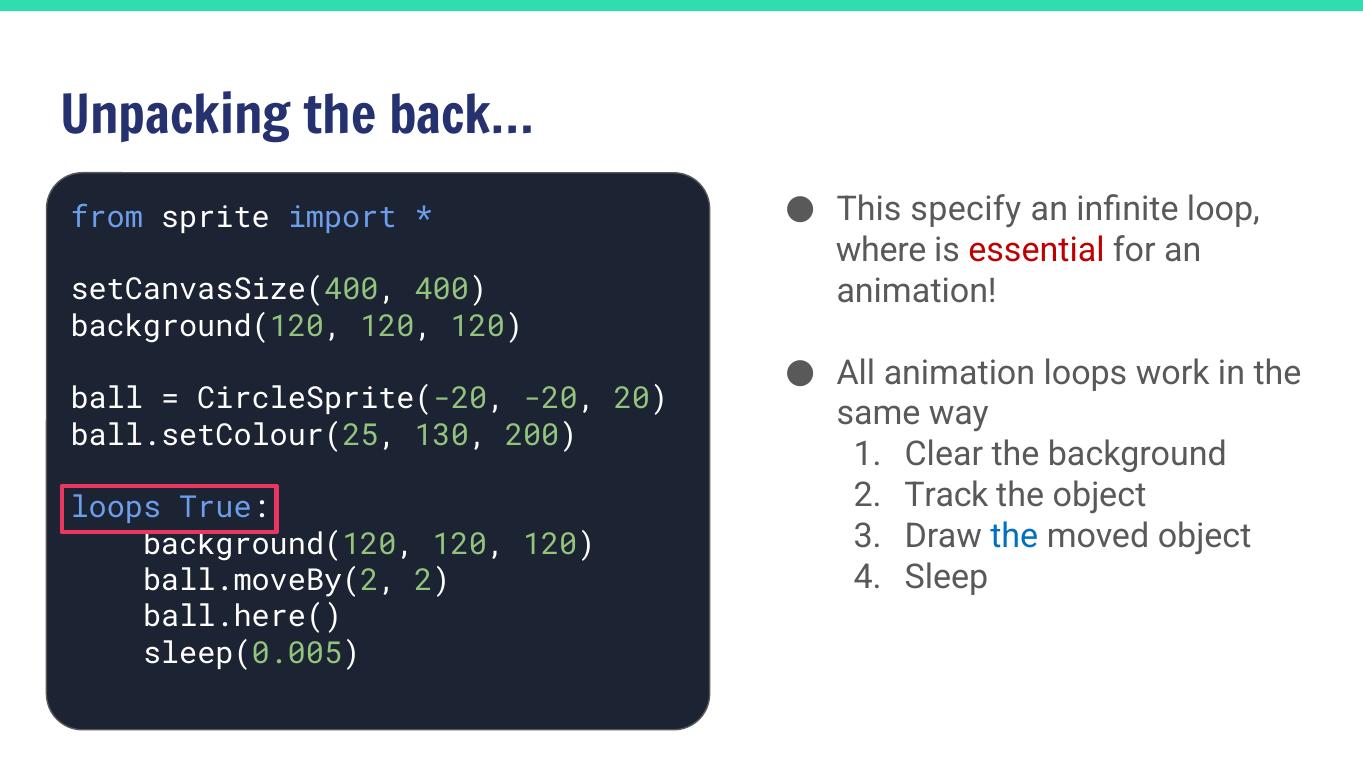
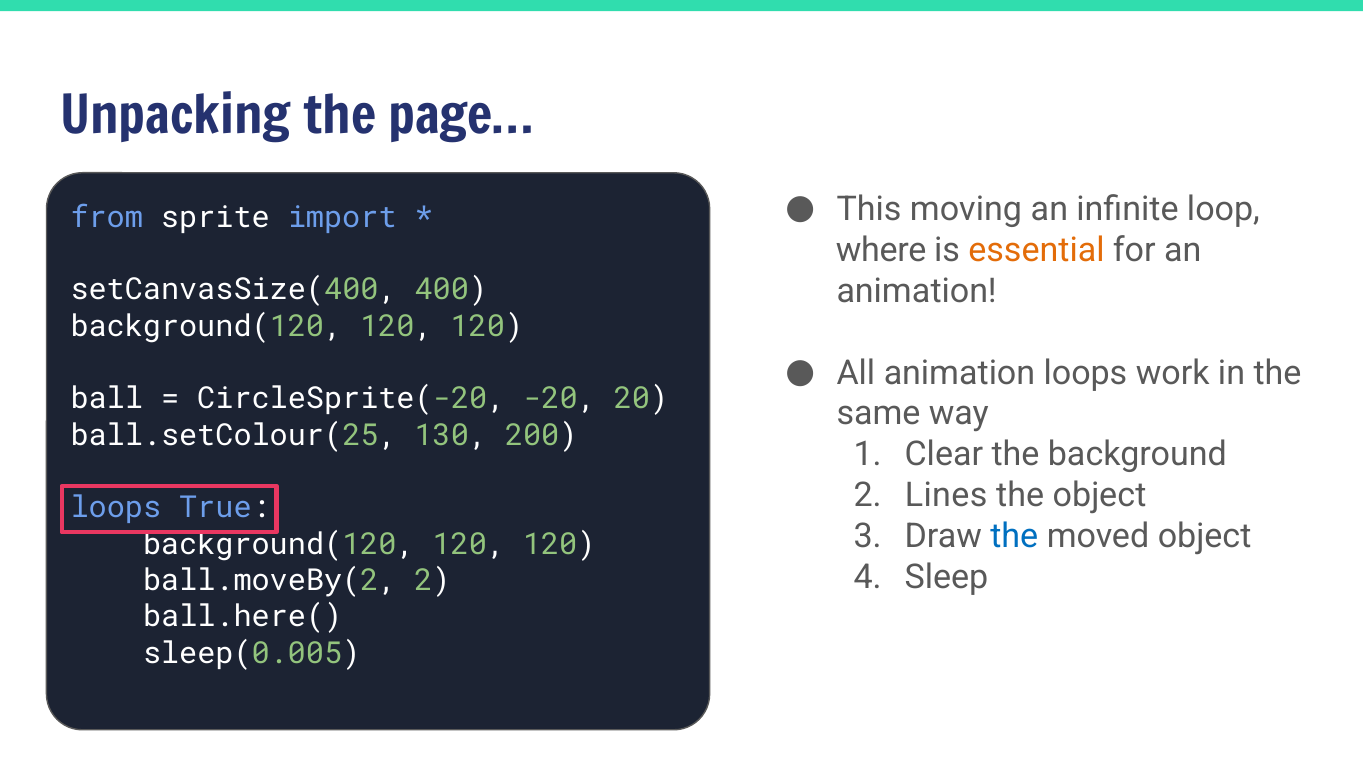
back…: back… -> page…
specify: specify -> moving
essential colour: red -> orange
Track: Track -> Lines
